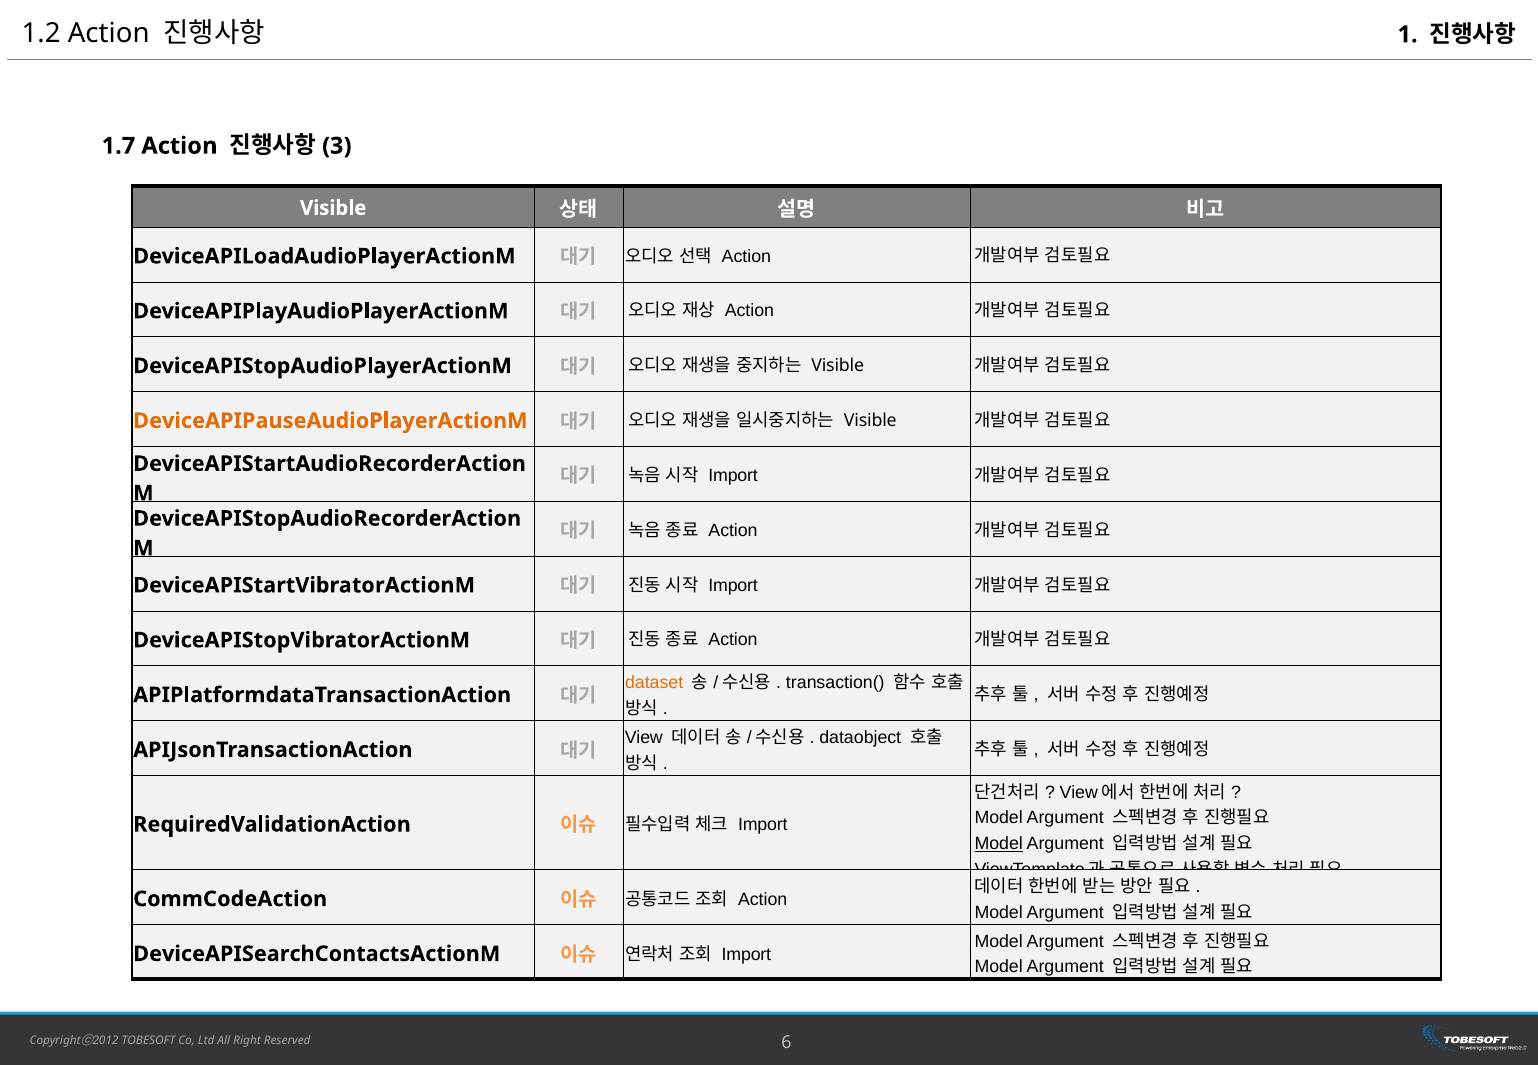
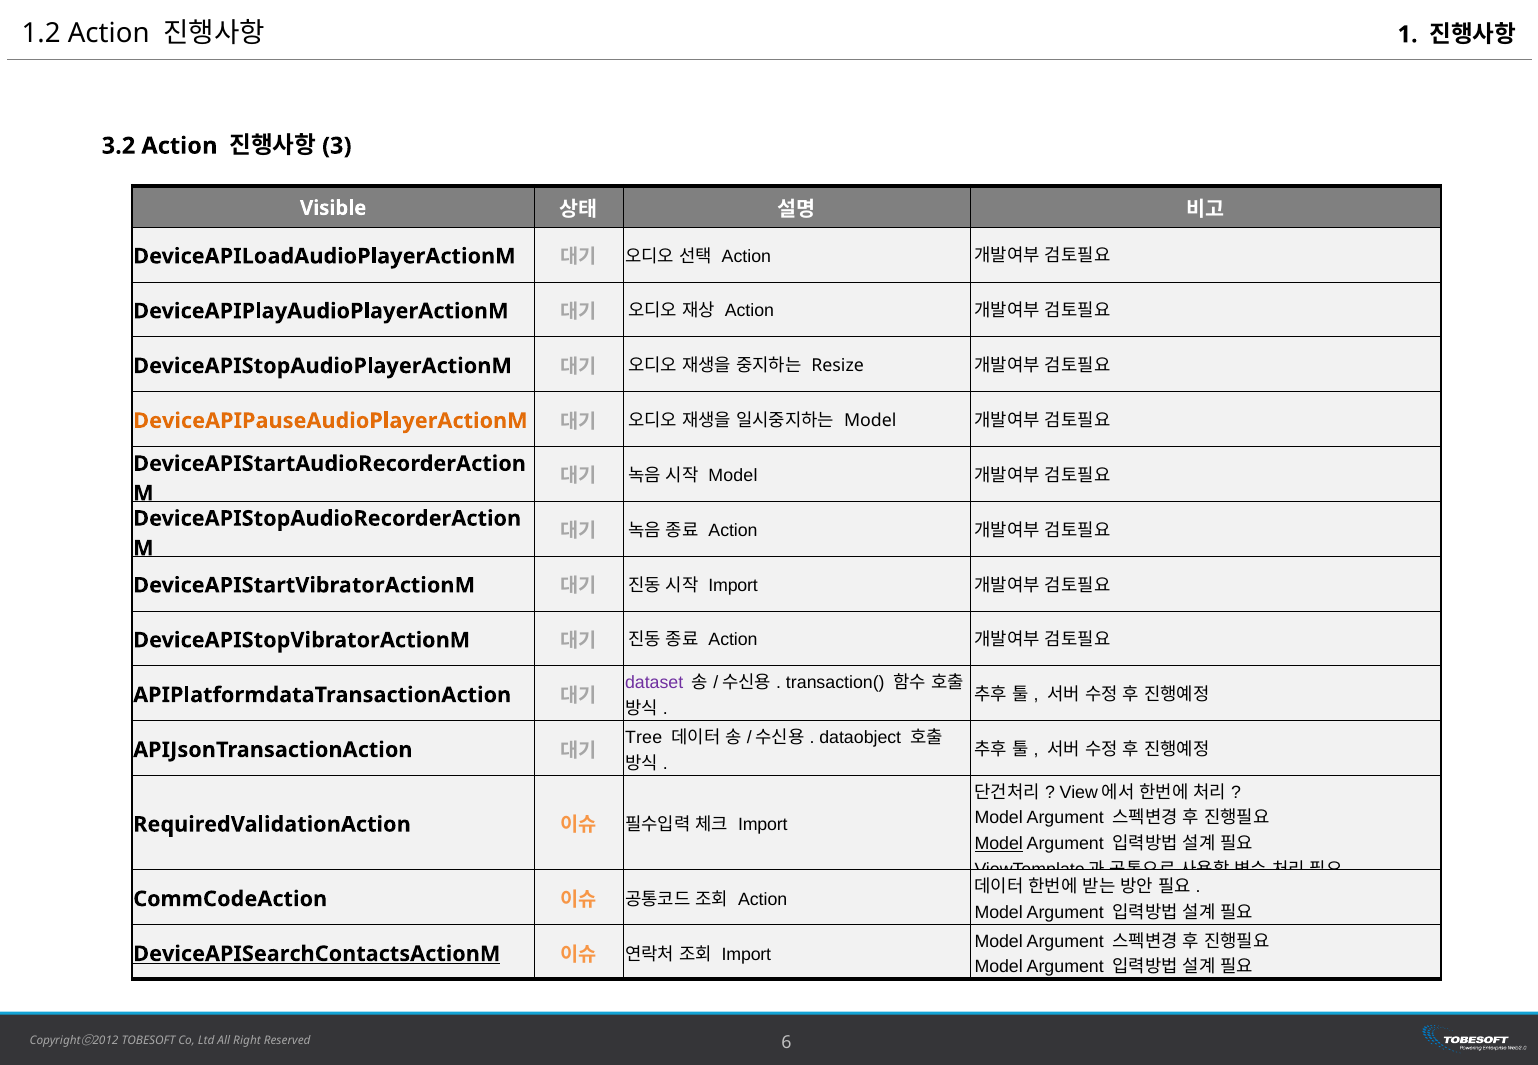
1.7: 1.7 -> 3.2
Visible at (838, 366): Visible -> Resize
Visible at (870, 421): Visible -> Model
Import at (733, 475): Import -> Model
dataset colour: orange -> purple
View: View -> Tree
DeviceAPISearchContactsActionM underline: none -> present
